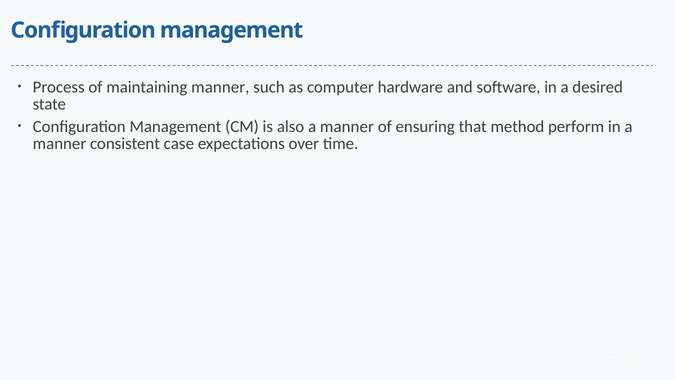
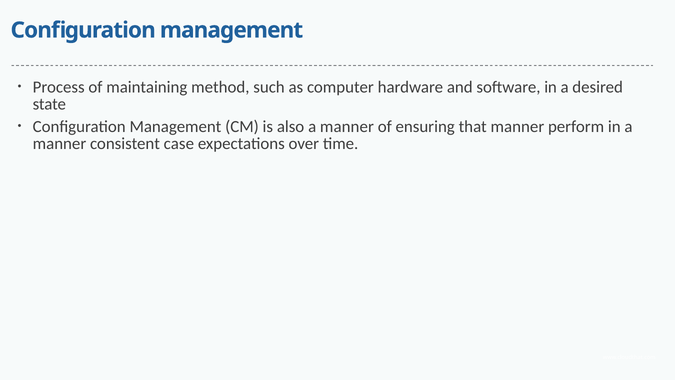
maintaining manner: manner -> method
that method: method -> manner
